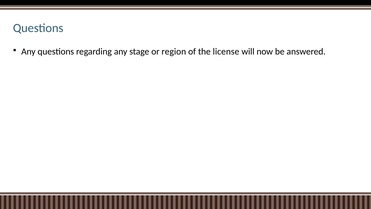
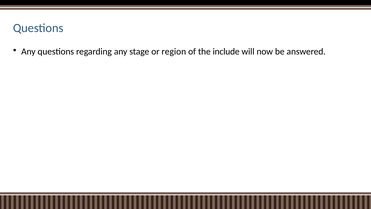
license: license -> include
